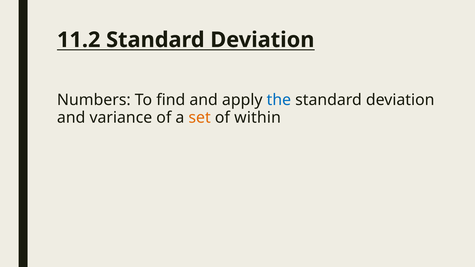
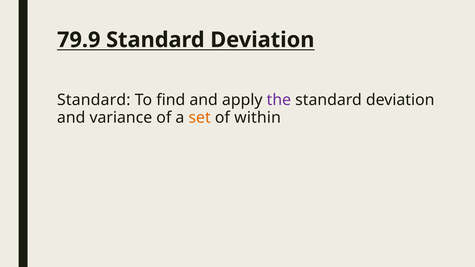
11.2: 11.2 -> 79.9
Numbers at (94, 100): Numbers -> Standard
the colour: blue -> purple
